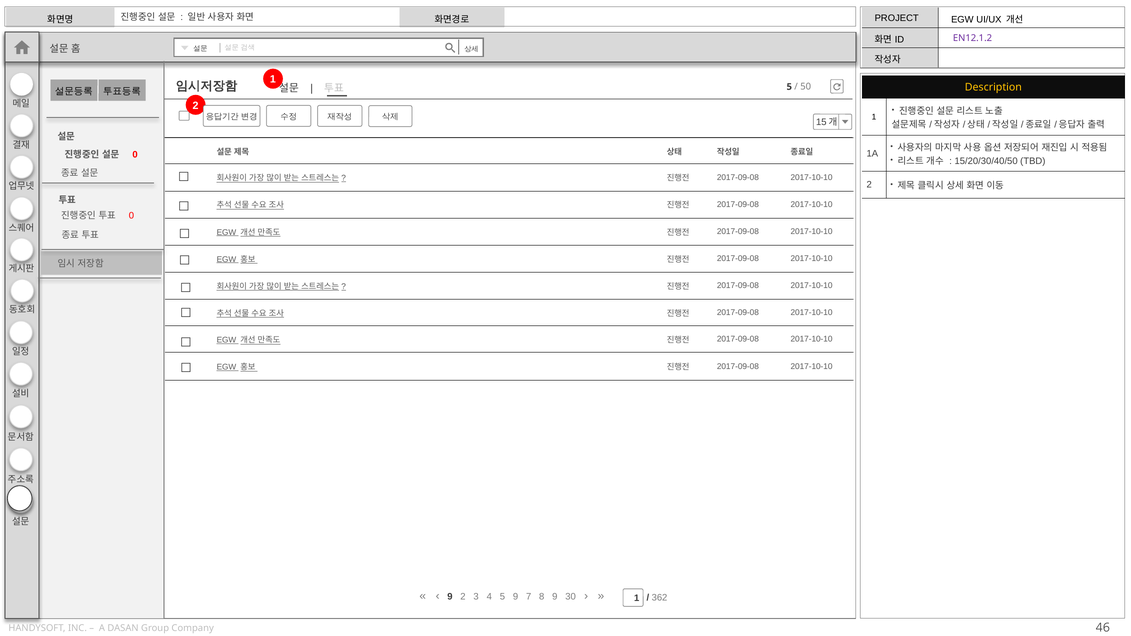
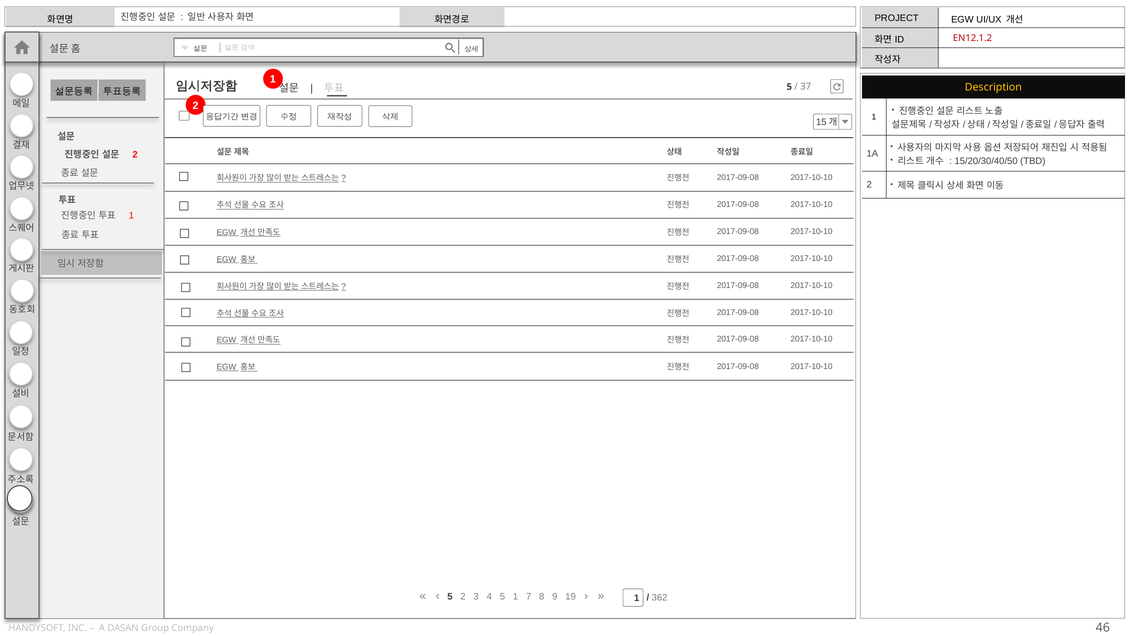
EN12.1.2 colour: purple -> red
50: 50 -> 37
0 at (135, 154): 0 -> 2
0 at (131, 216): 0 -> 1
9 at (450, 597): 9 -> 5
5 9: 9 -> 1
30: 30 -> 19
